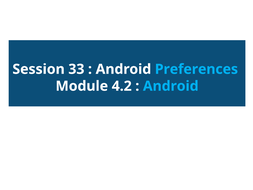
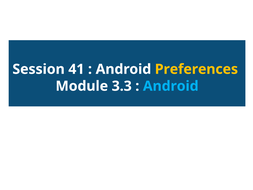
33: 33 -> 41
Preferences colour: light blue -> yellow
4.2: 4.2 -> 3.3
